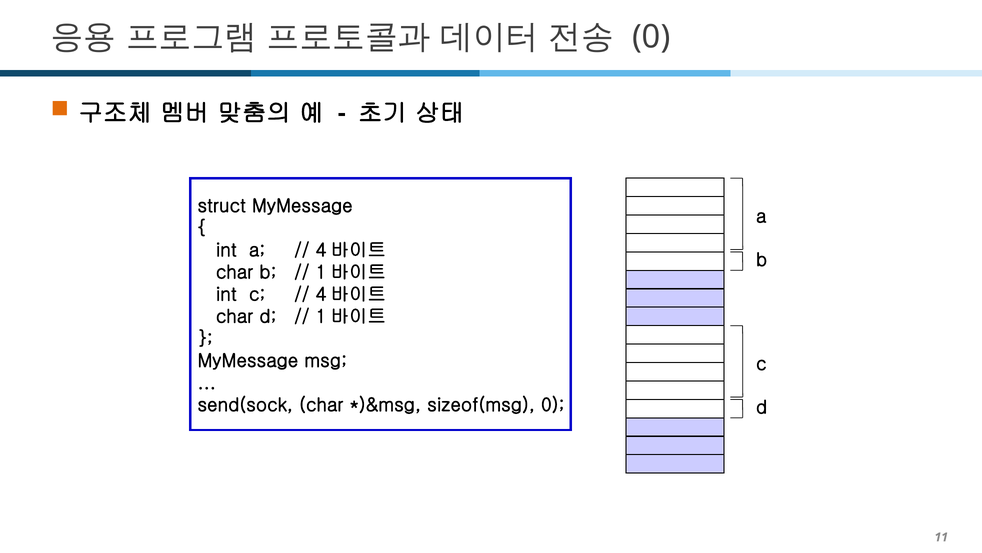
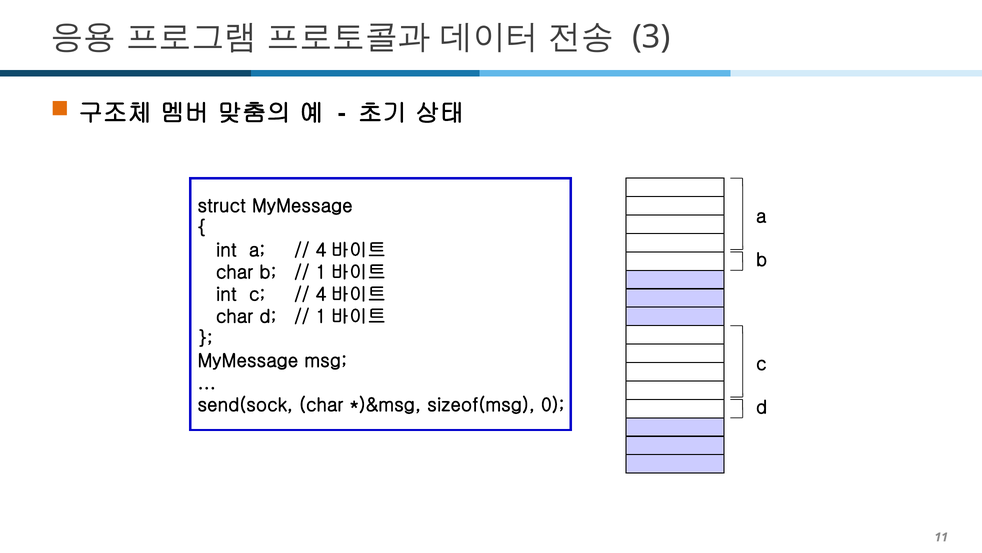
0 at (651, 37): 0 -> 3
